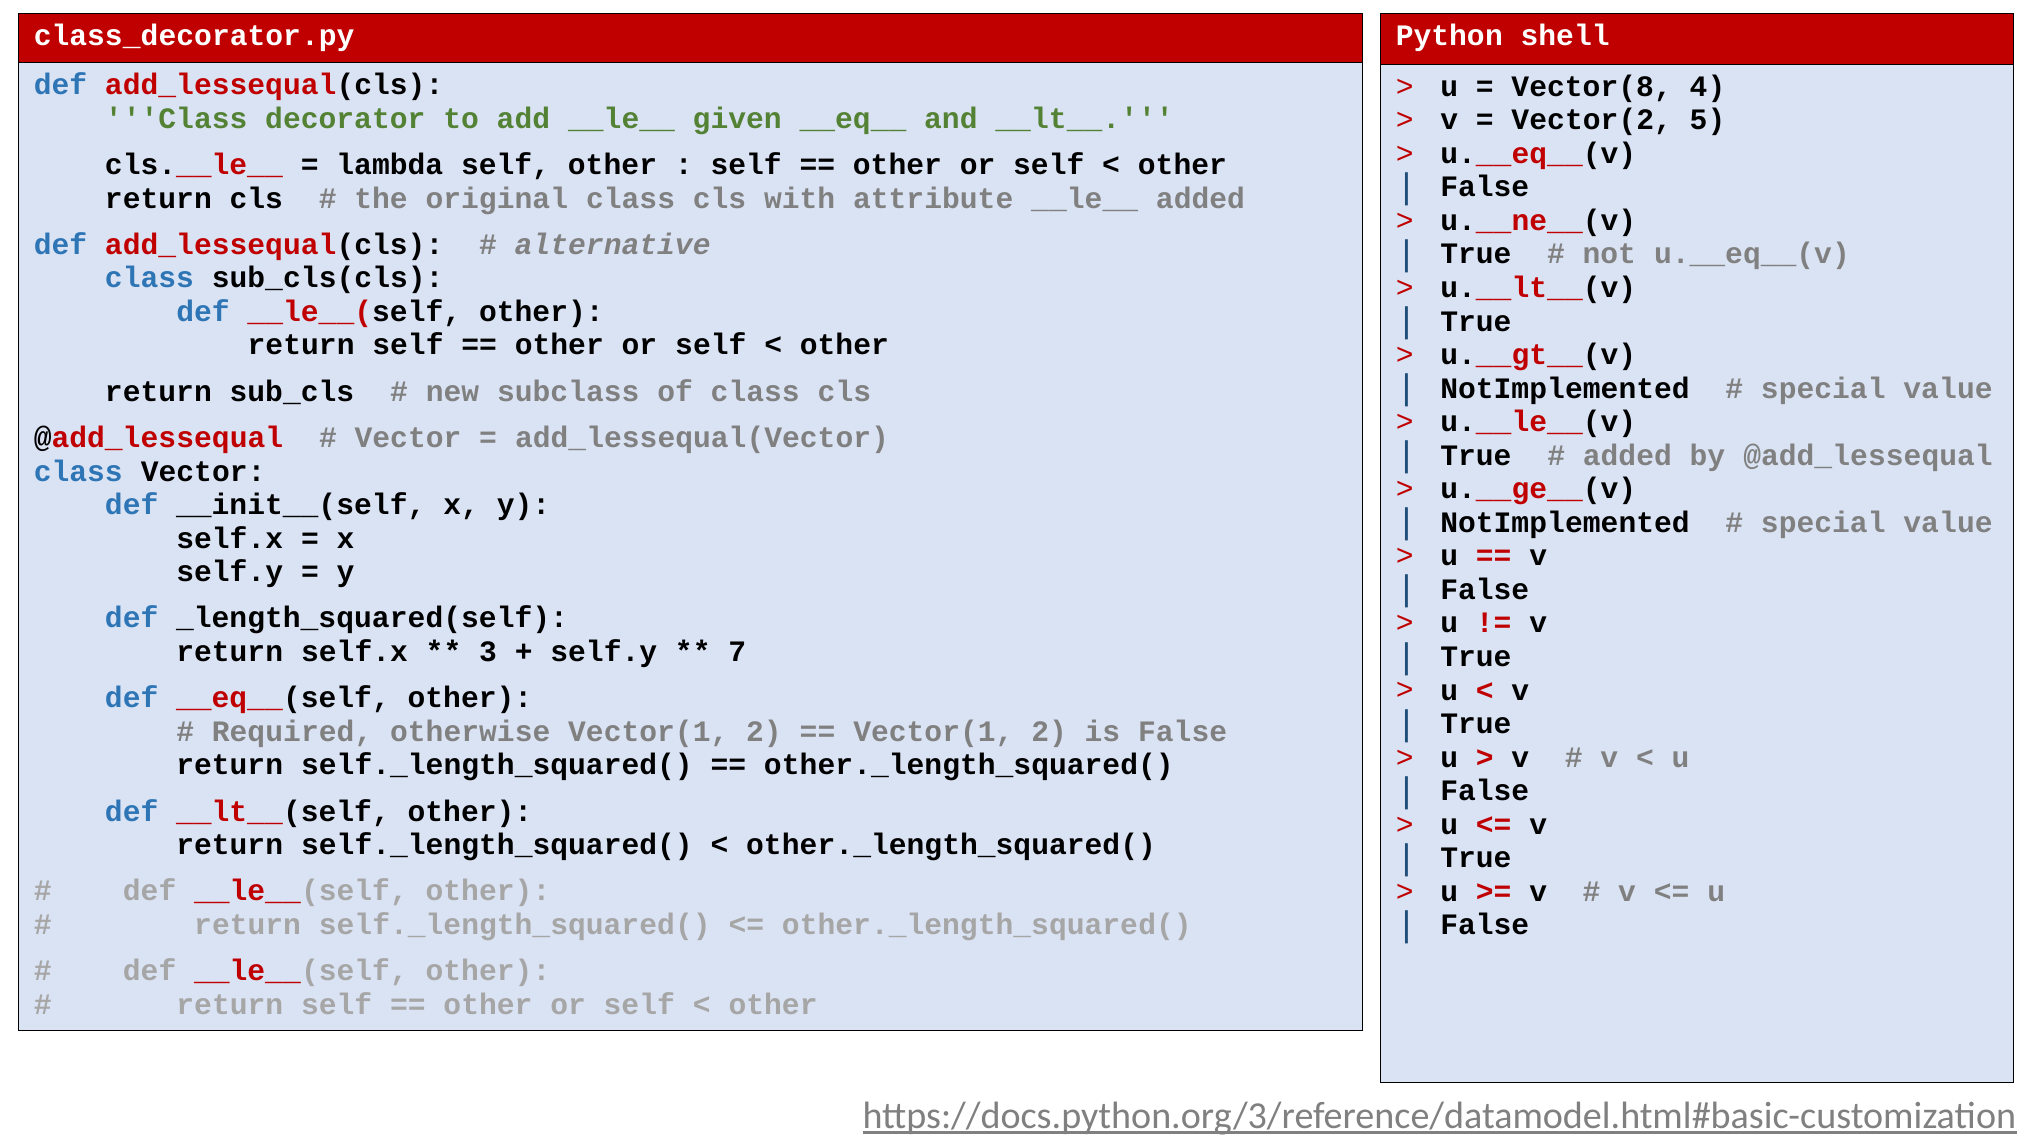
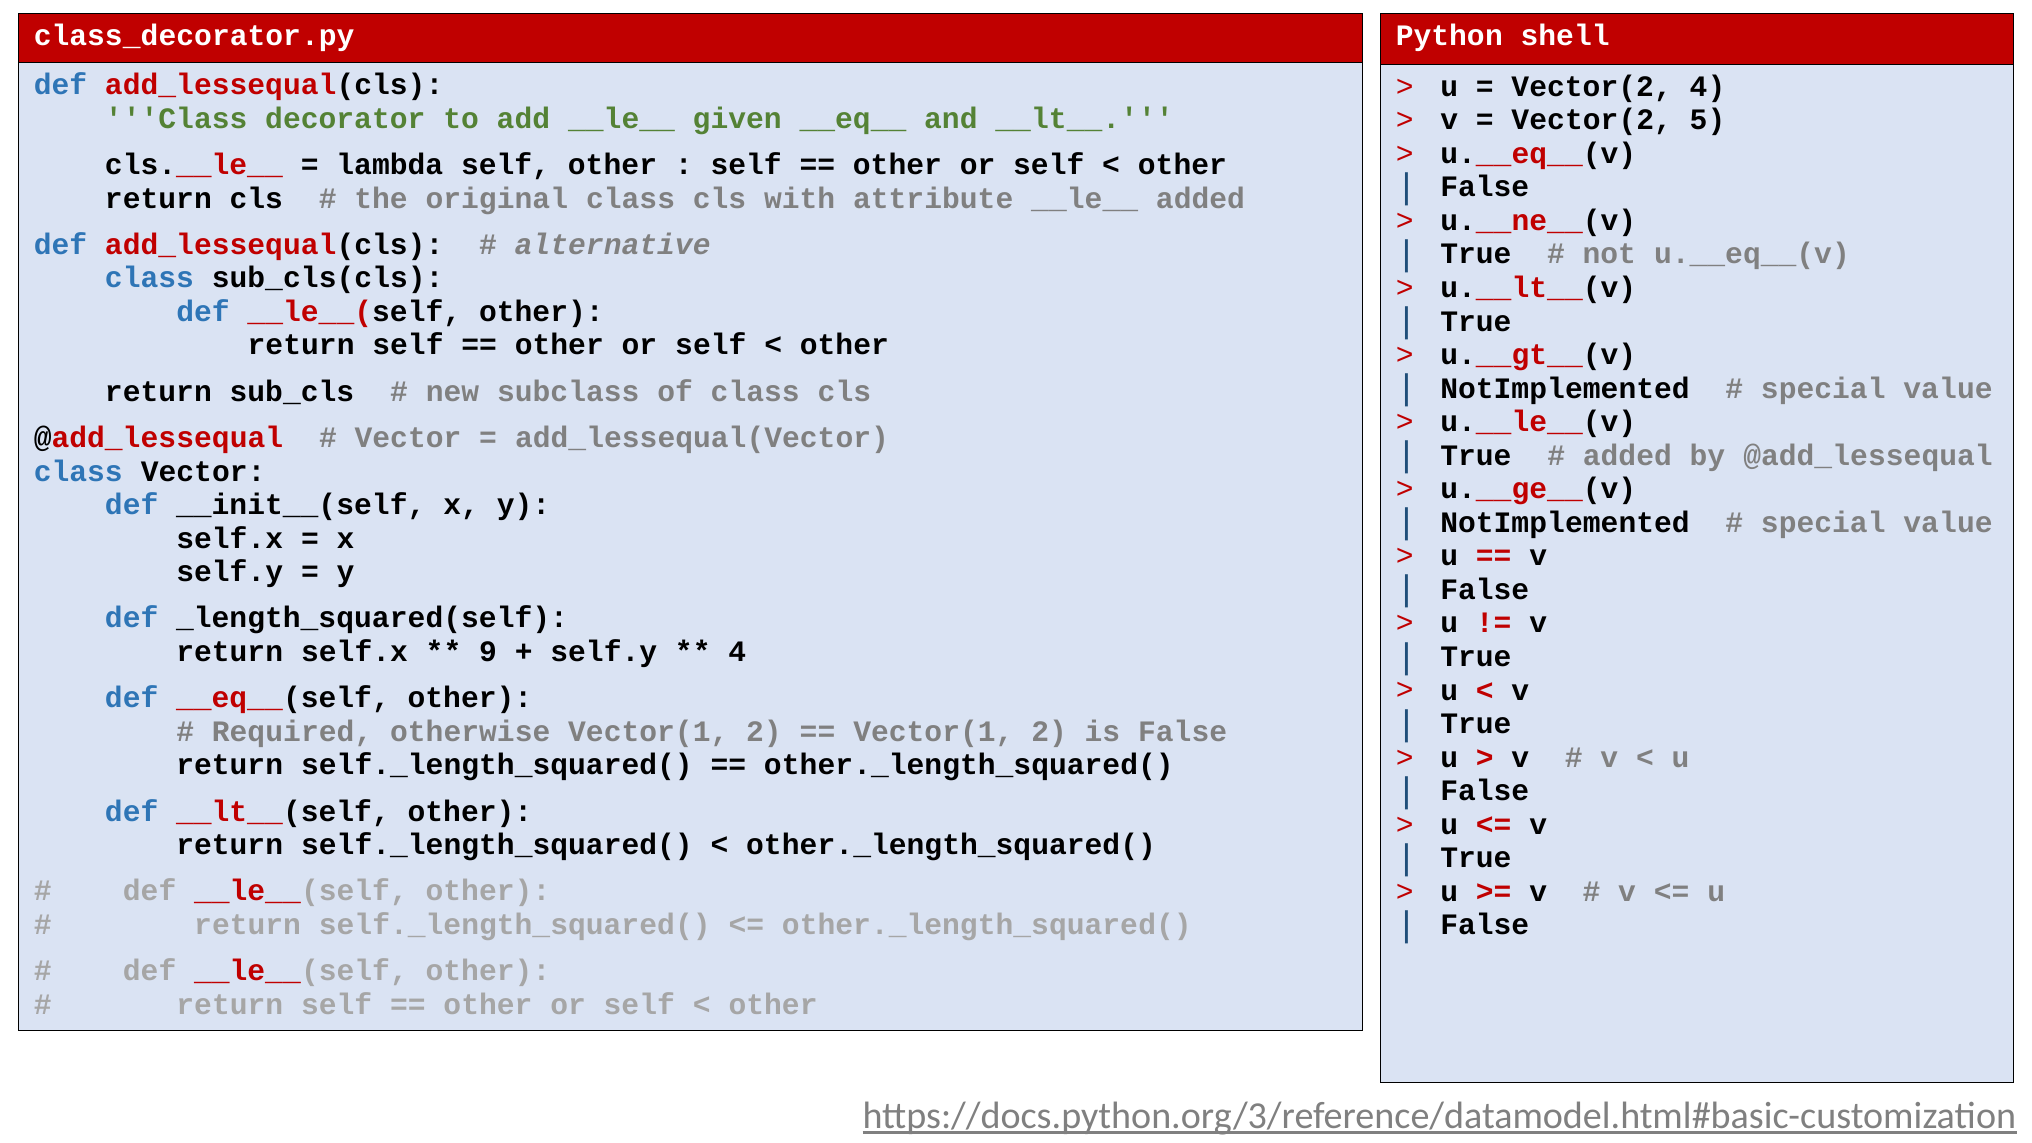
Vector(8 at (1592, 87): Vector(8 -> Vector(2
3: 3 -> 9
7 at (737, 652): 7 -> 4
